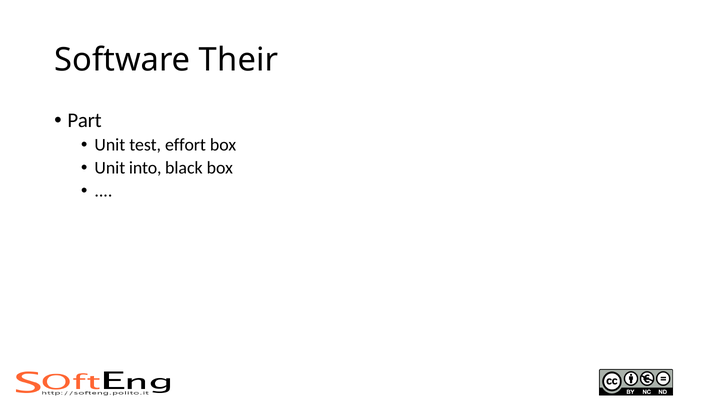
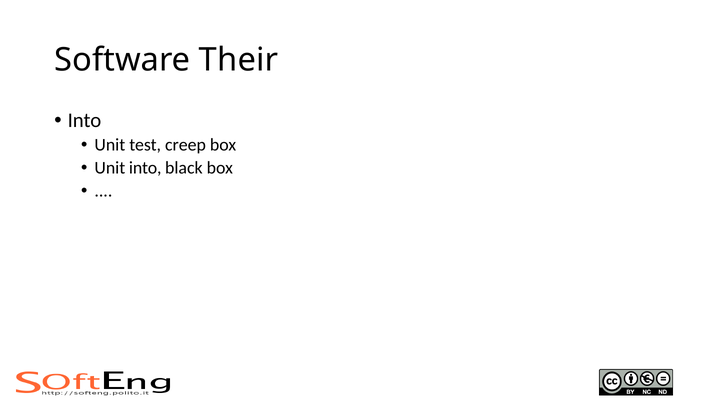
Part at (85, 121): Part -> Into
effort: effort -> creep
